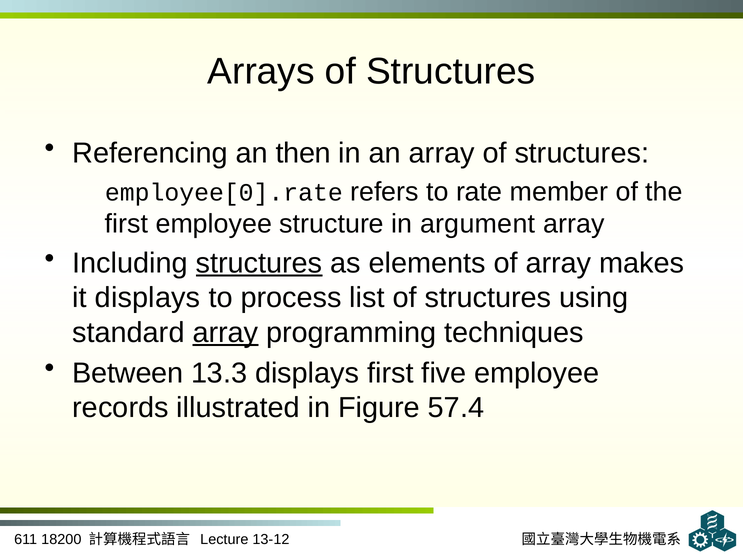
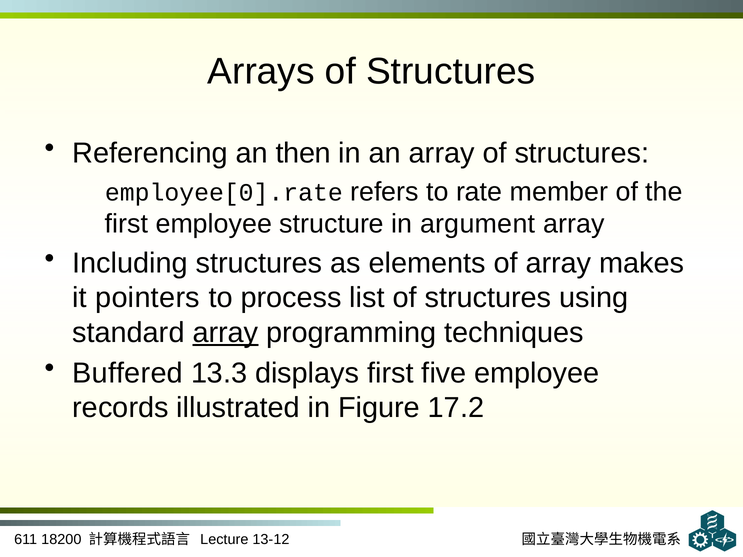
structures at (259, 263) underline: present -> none
it displays: displays -> pointers
Between: Between -> Buffered
57.4: 57.4 -> 17.2
